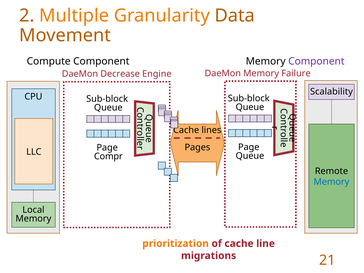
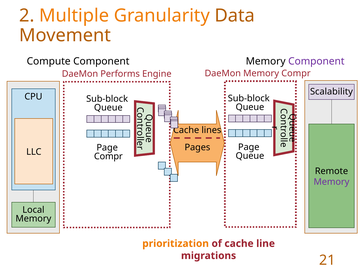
Memory Failure: Failure -> Compr
Decrease: Decrease -> Performs
Memory at (331, 182) colour: blue -> purple
